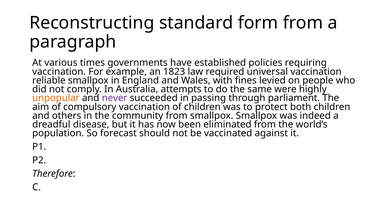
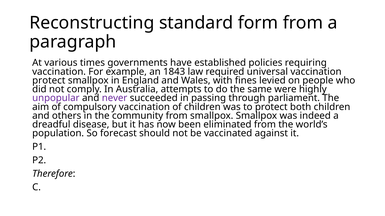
1823: 1823 -> 1843
reliable at (49, 81): reliable -> protect
unpopular colour: orange -> purple
